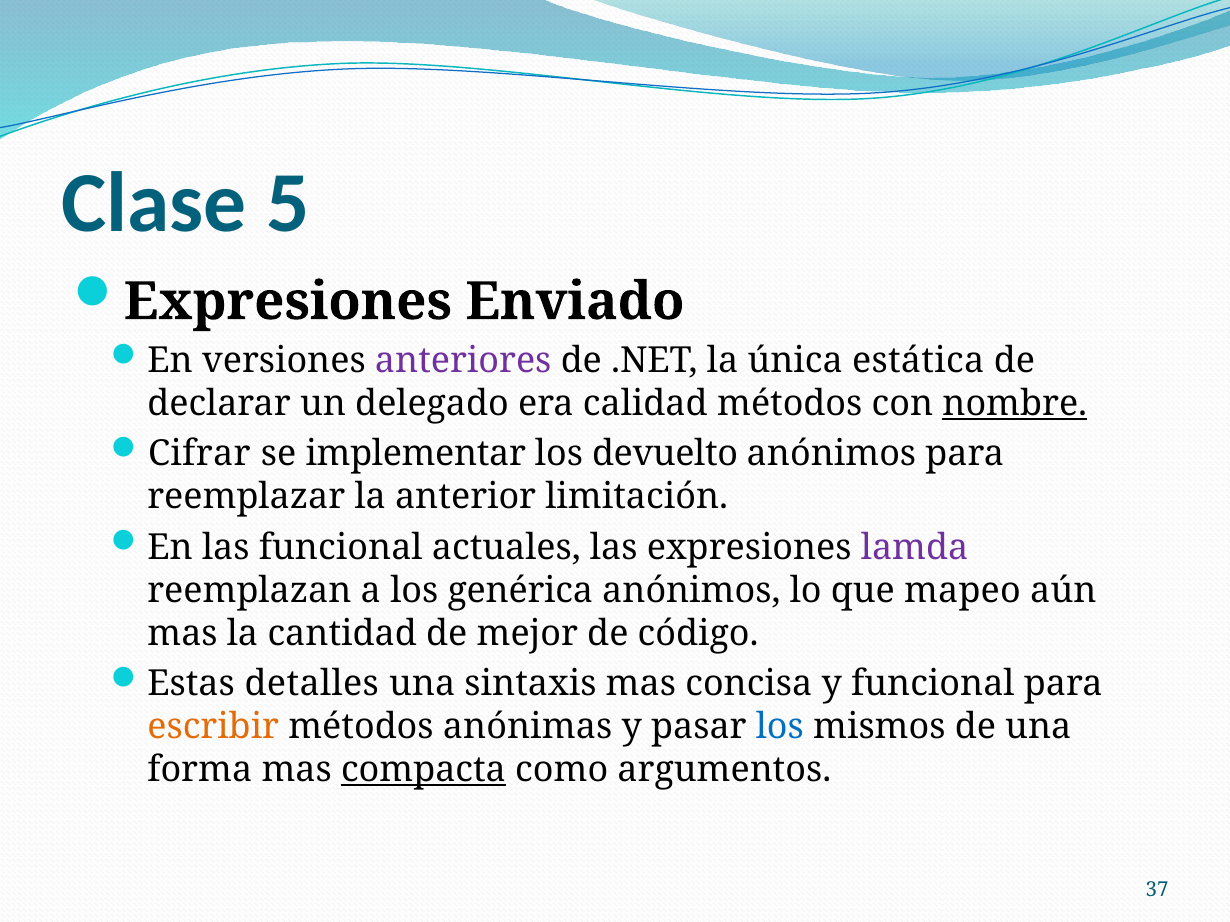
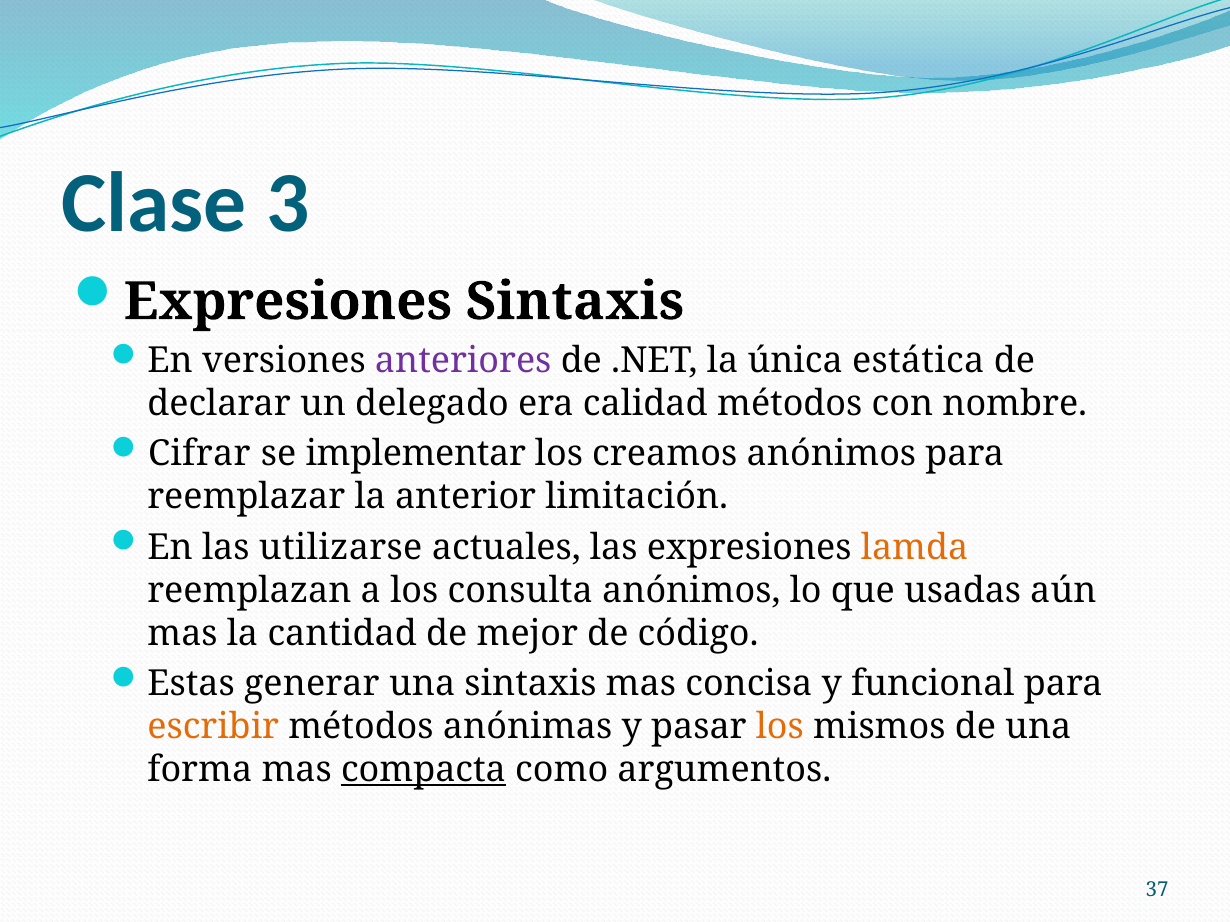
5: 5 -> 3
Expresiones Enviado: Enviado -> Sintaxis
nombre underline: present -> none
devuelto: devuelto -> creamos
las funcional: funcional -> utilizarse
lamda colour: purple -> orange
genérica: genérica -> consulta
mapeo: mapeo -> usadas
detalles: detalles -> generar
los at (780, 727) colour: blue -> orange
